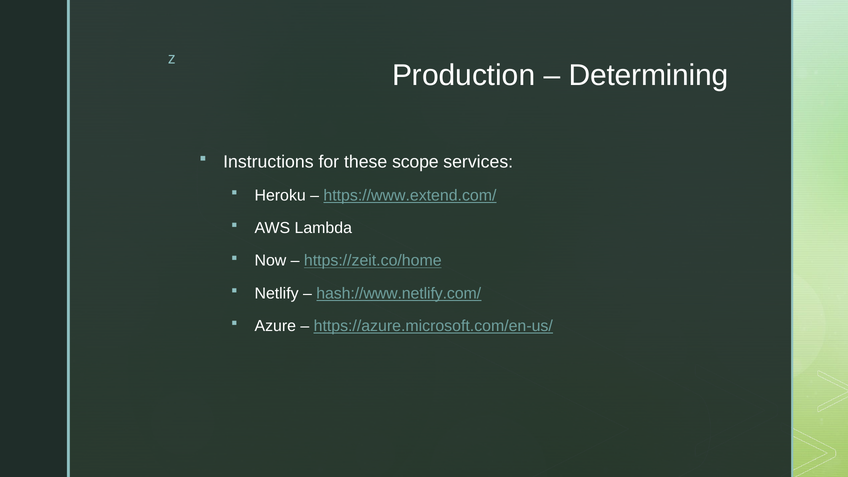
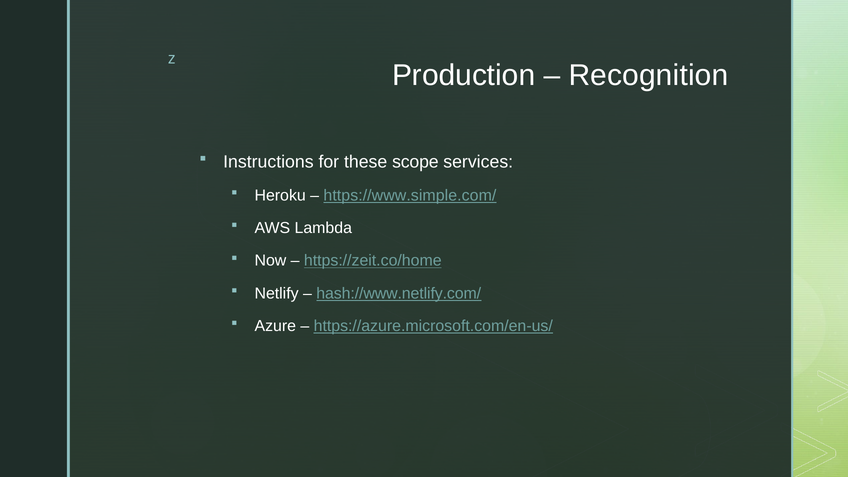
Determining: Determining -> Recognition
https://www.extend.com/: https://www.extend.com/ -> https://www.simple.com/
